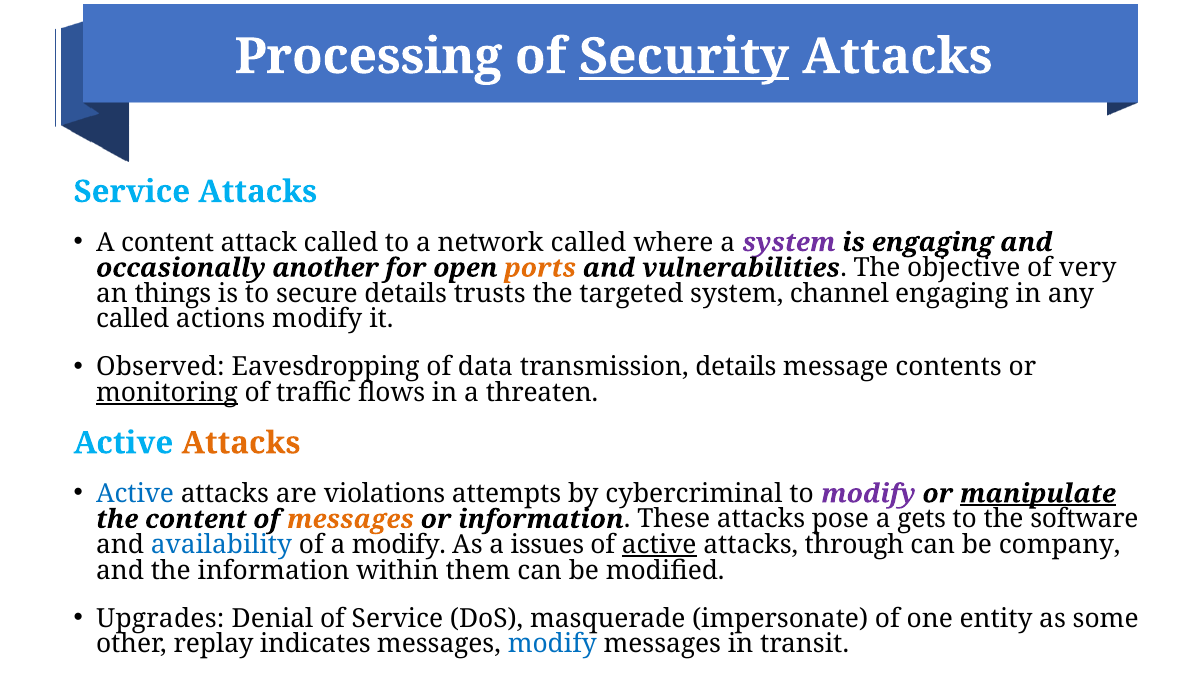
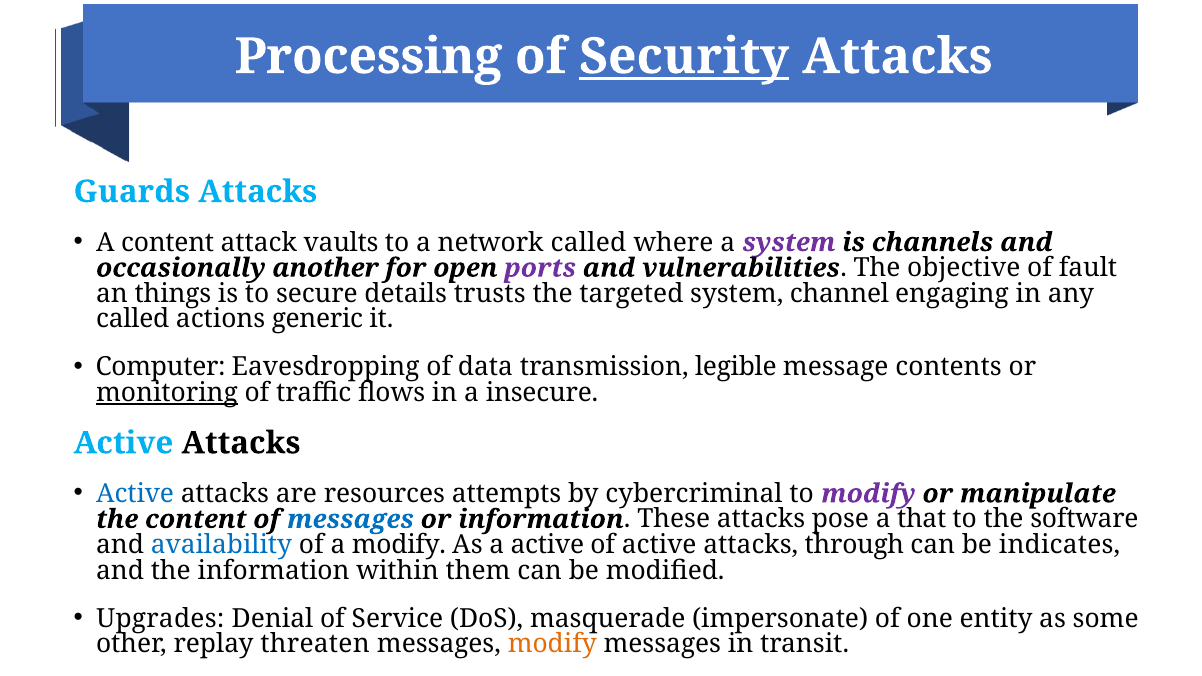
Service at (132, 192): Service -> Guards
attack called: called -> vaults
is engaging: engaging -> channels
ports colour: orange -> purple
very: very -> fault
actions modify: modify -> generic
Observed: Observed -> Computer
transmission details: details -> legible
threaten: threaten -> insecure
Attacks at (241, 443) colour: orange -> black
violations: violations -> resources
manipulate underline: present -> none
messages at (350, 519) colour: orange -> blue
gets: gets -> that
a issues: issues -> active
active at (659, 545) underline: present -> none
company: company -> indicates
indicates: indicates -> threaten
modify at (552, 644) colour: blue -> orange
